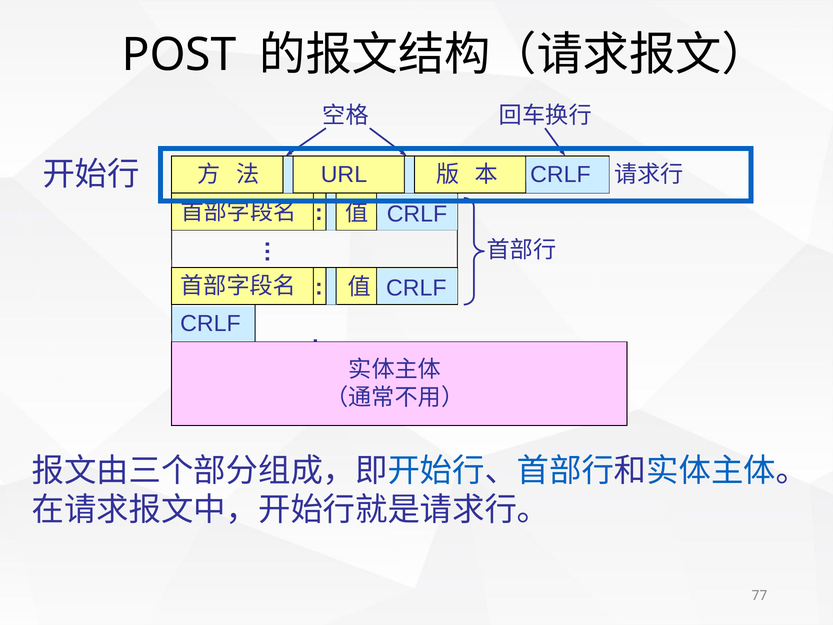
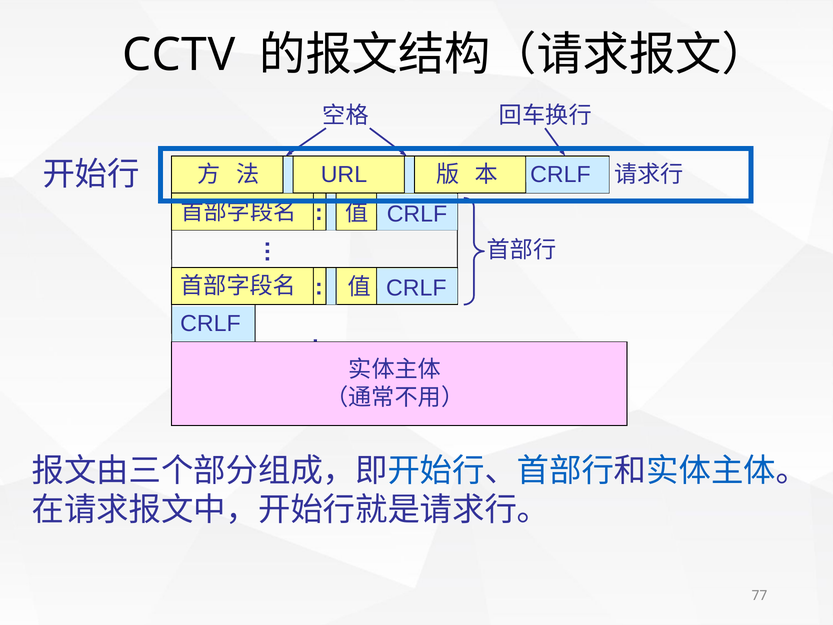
POST: POST -> CCTV
